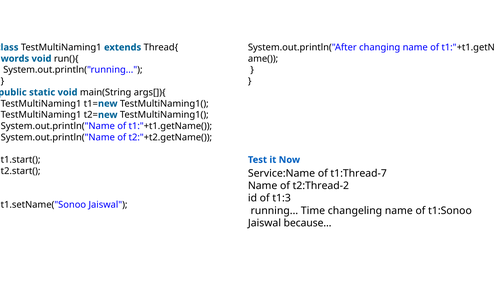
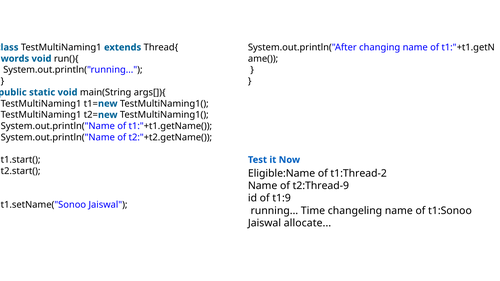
Service:Name: Service:Name -> Eligible:Name
t1:Thread-7: t1:Thread-7 -> t1:Thread-2
t2:Thread-2: t2:Thread-2 -> t2:Thread-9
t1:3: t1:3 -> t1:9
because: because -> allocate
